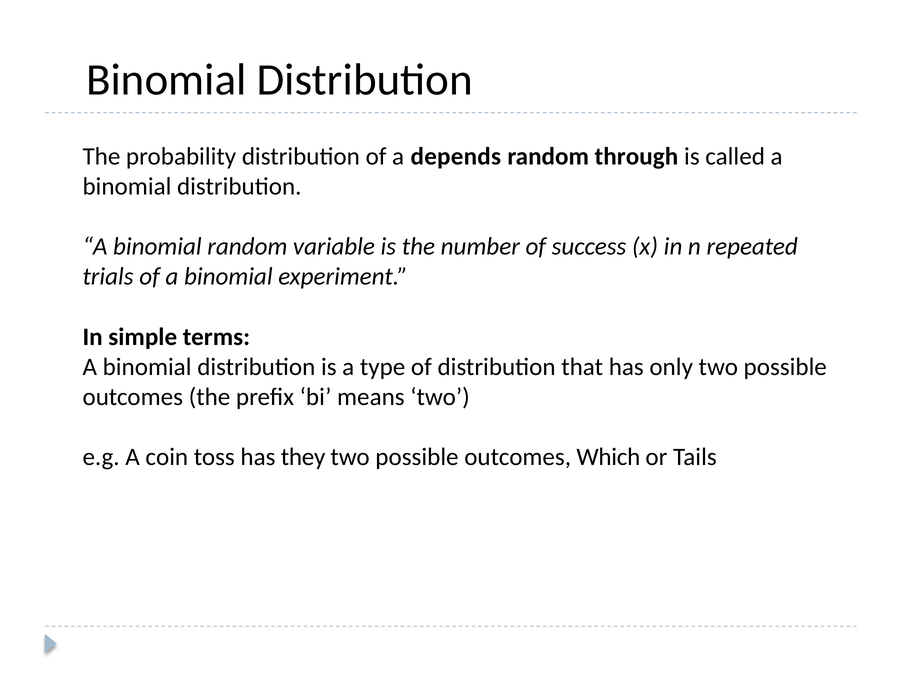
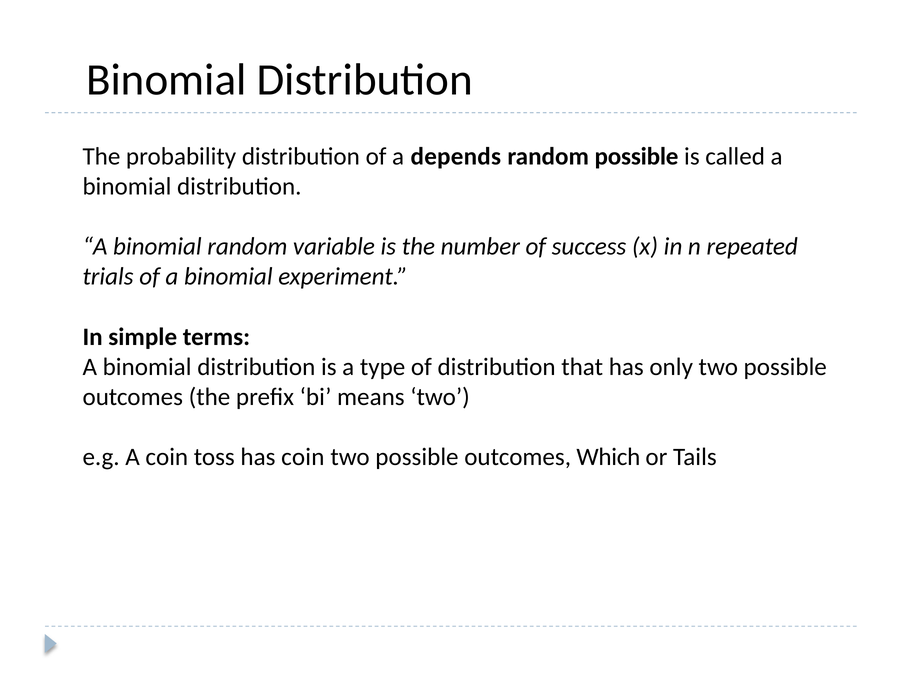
random through: through -> possible
has they: they -> coin
